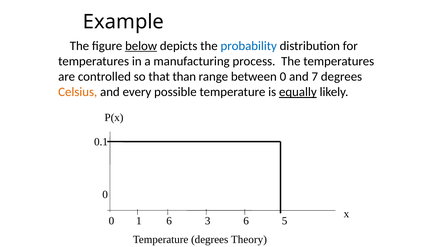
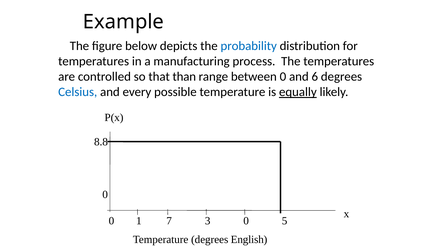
below underline: present -> none
7: 7 -> 6
Celsius colour: orange -> blue
0.1: 0.1 -> 8.8
1 6: 6 -> 7
3 6: 6 -> 0
Theory: Theory -> English
